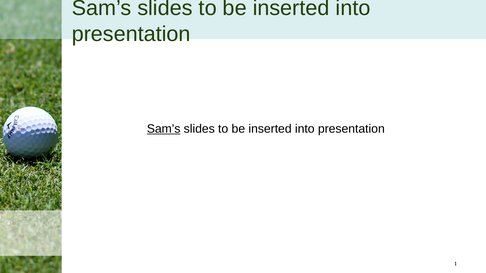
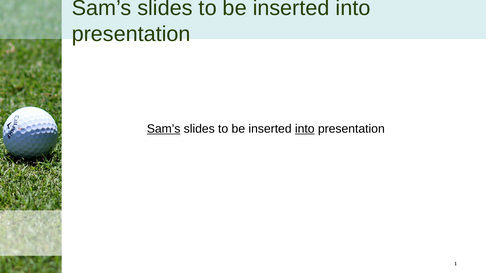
into at (305, 129) underline: none -> present
